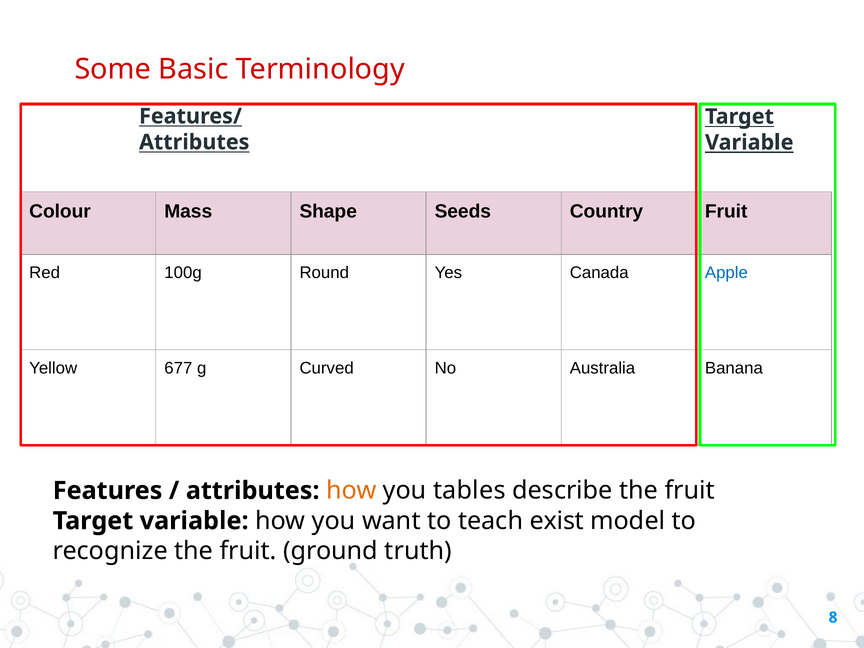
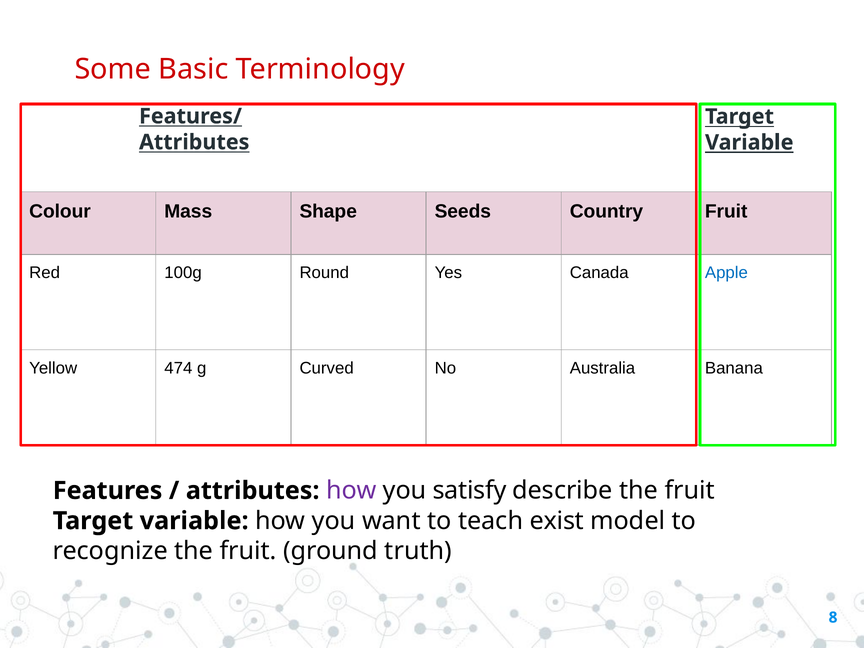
677: 677 -> 474
how at (351, 491) colour: orange -> purple
tables: tables -> satisfy
